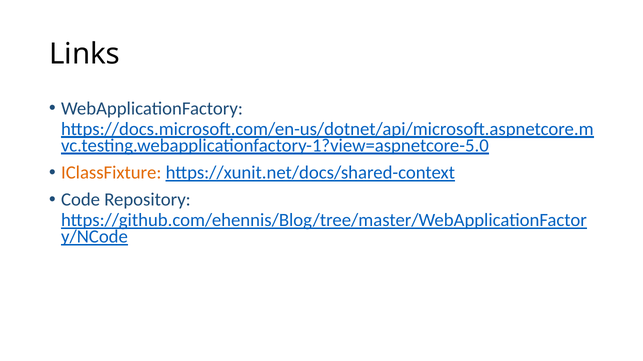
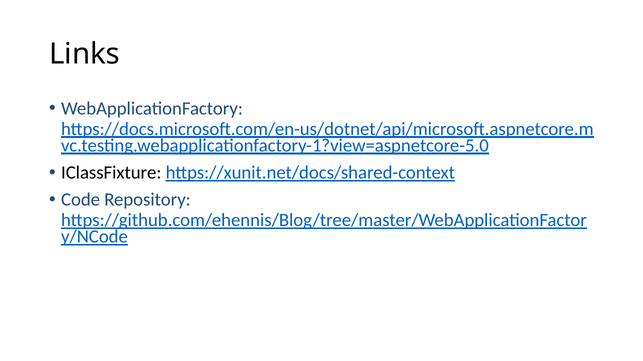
IClassFixture colour: orange -> black
